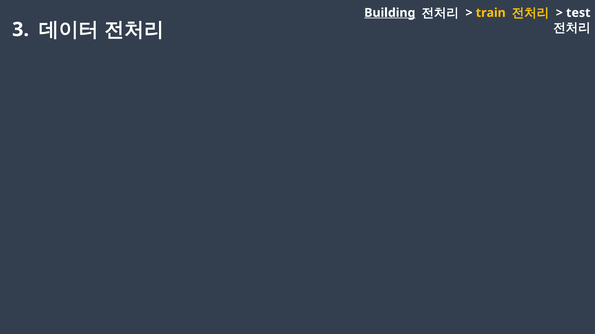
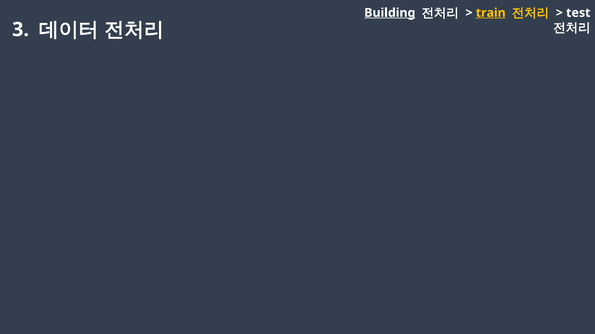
train underline: none -> present
